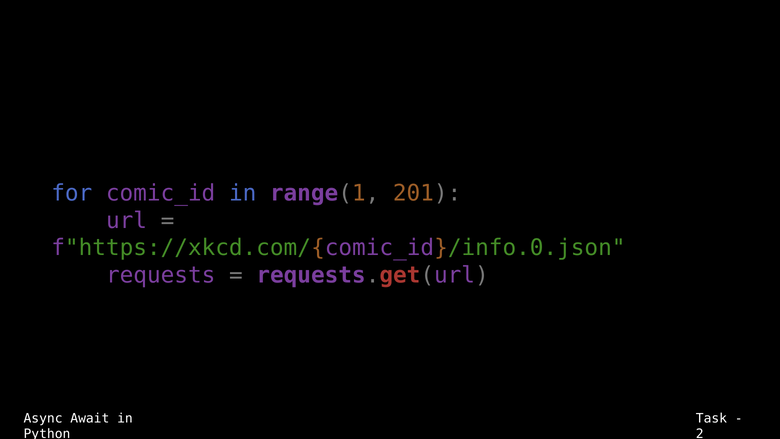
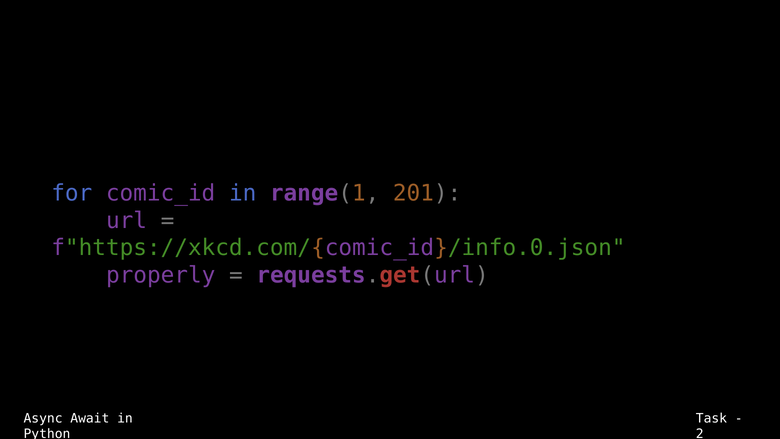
requests: requests -> properly
